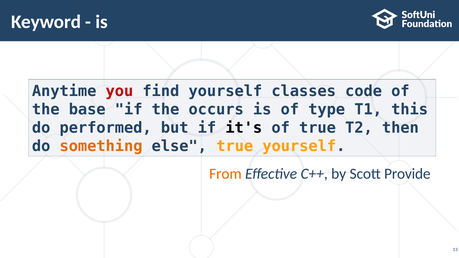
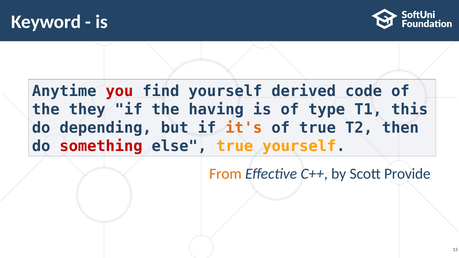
classes: classes -> derived
base: base -> they
occurs: occurs -> having
performed: performed -> depending
it's colour: black -> orange
something colour: orange -> red
